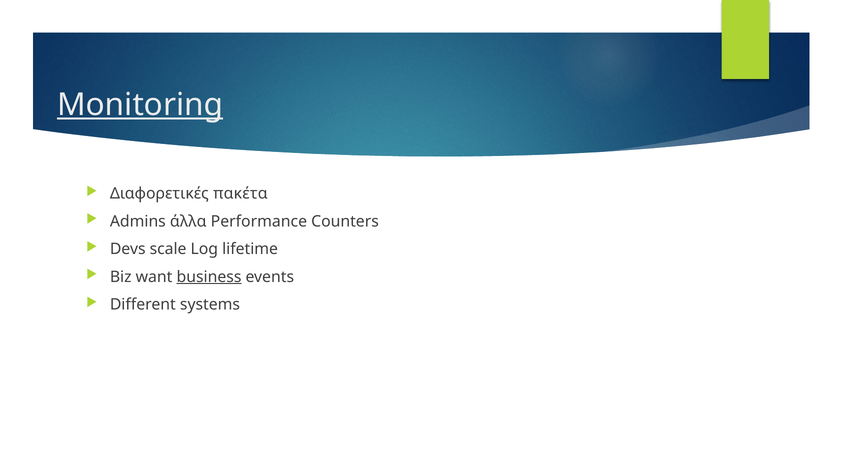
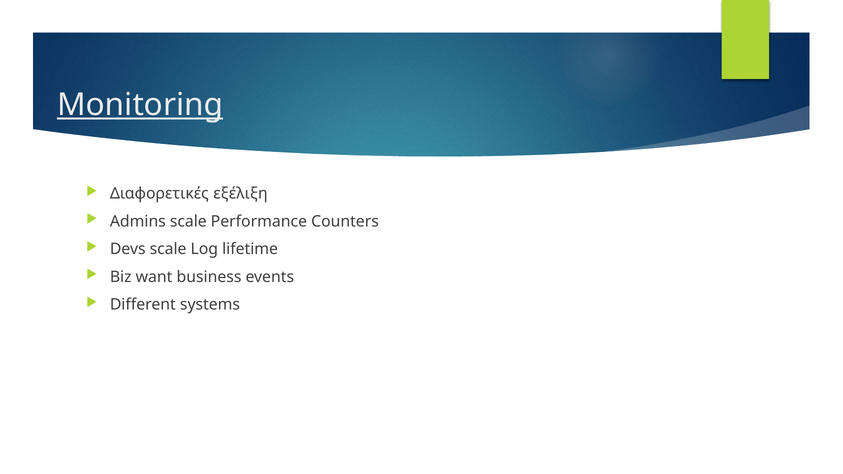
πακέτα: πακέτα -> εξέλιξη
Admins άλλα: άλλα -> scale
business underline: present -> none
